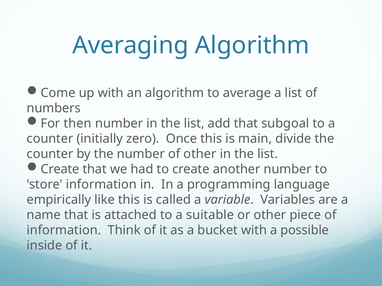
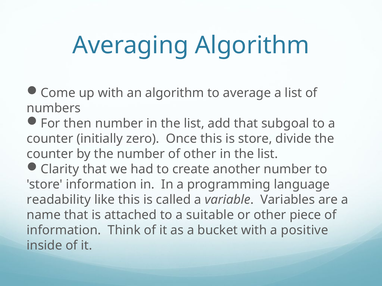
is main: main -> store
Create at (60, 170): Create -> Clarity
empirically: empirically -> readability
possible: possible -> positive
